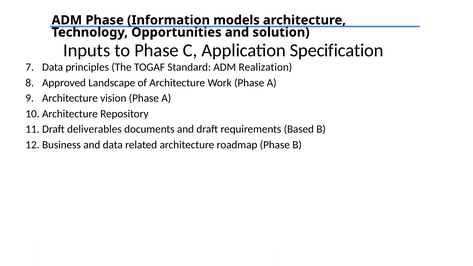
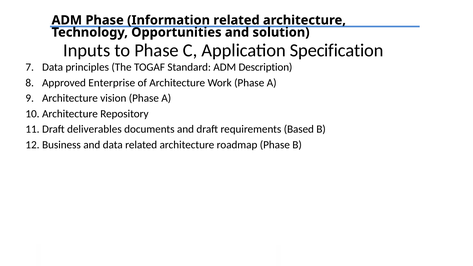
Information models: models -> related
Realization: Realization -> Description
Landscape: Landscape -> Enterprise
